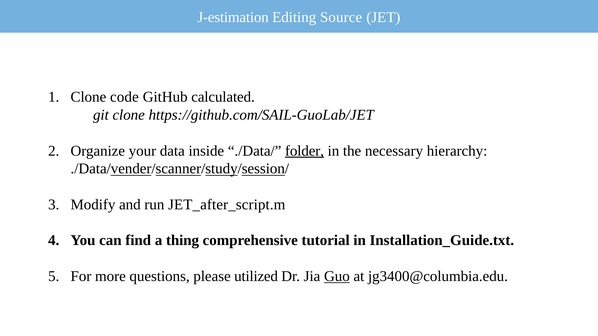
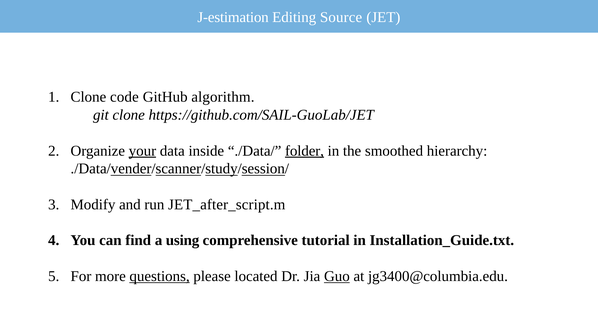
calculated: calculated -> algorithm
your underline: none -> present
necessary: necessary -> smoothed
thing: thing -> using
questions underline: none -> present
utilized: utilized -> located
